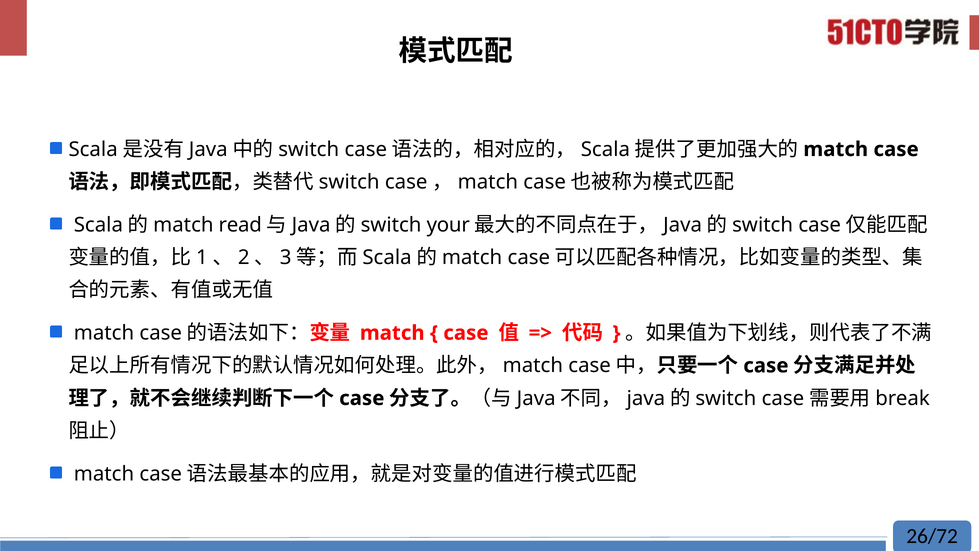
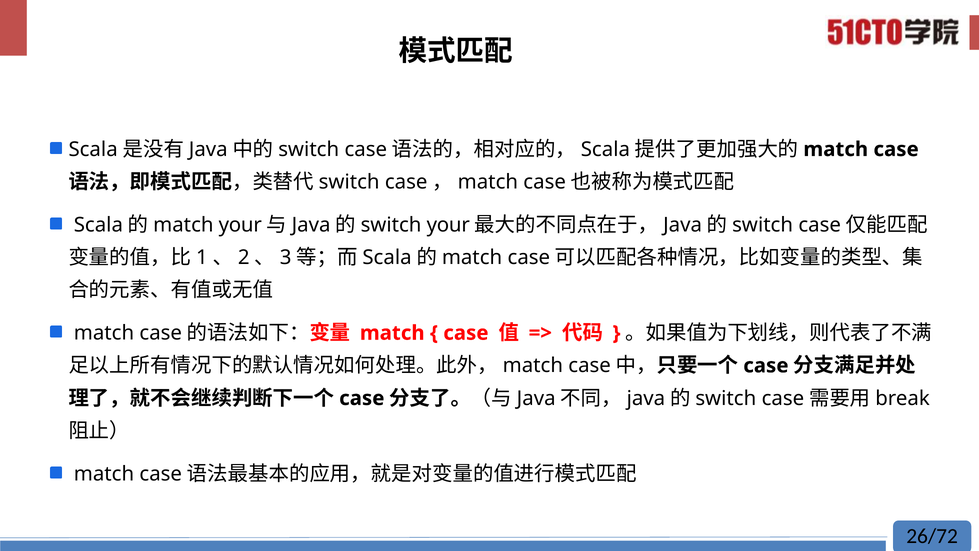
match read: read -> your
